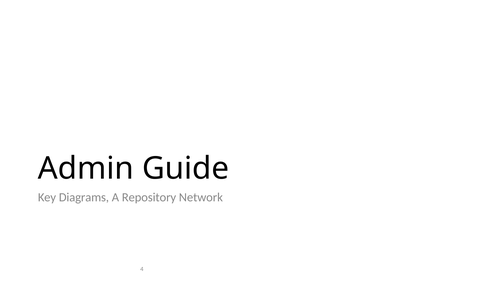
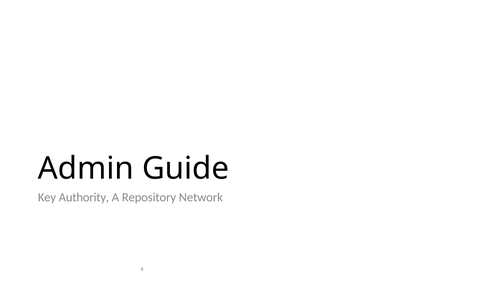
Diagrams: Diagrams -> Authority
